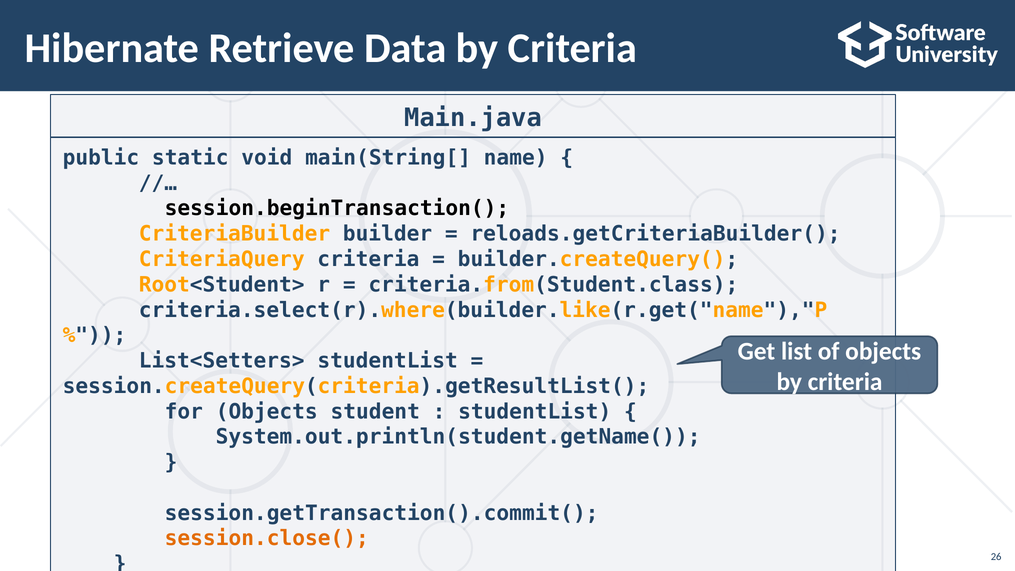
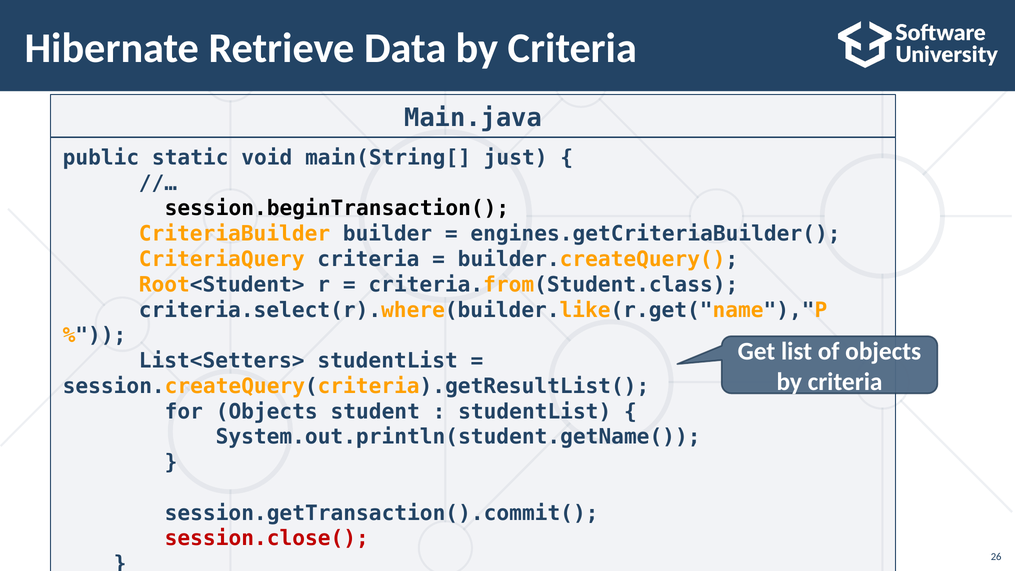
name: name -> just
reloads.getCriteriaBuilder(: reloads.getCriteriaBuilder( -> engines.getCriteriaBuilder(
session.close( colour: orange -> red
